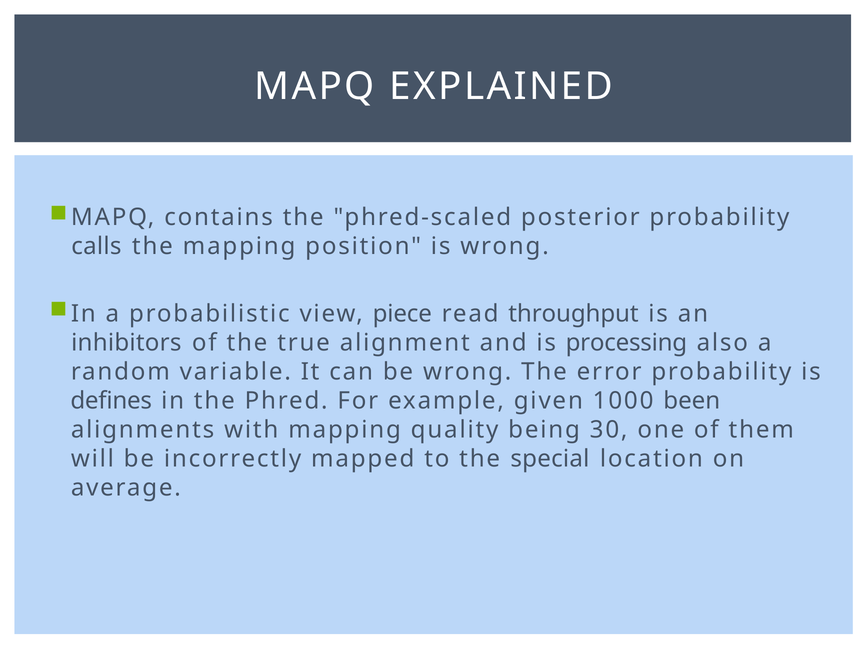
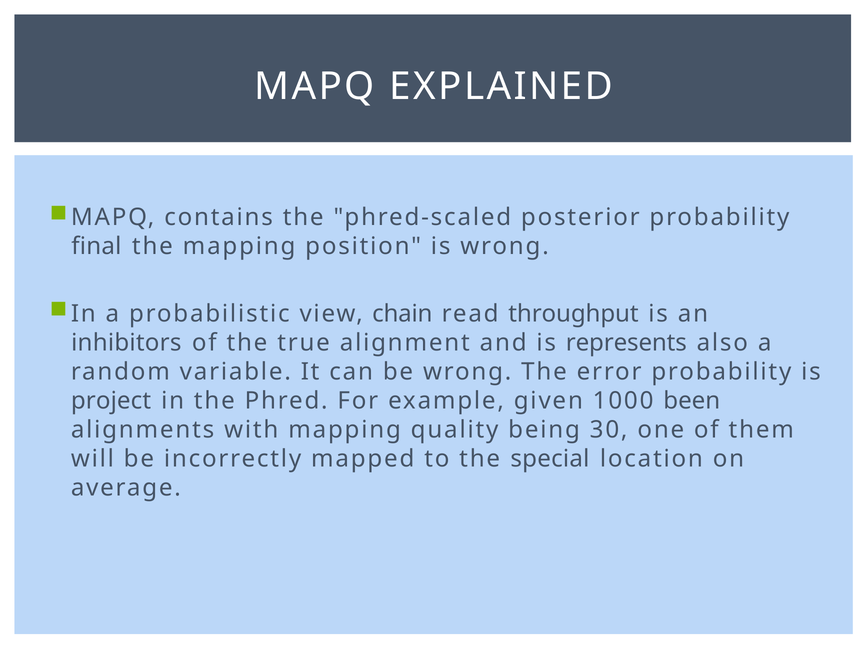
calls: calls -> final
piece: piece -> chain
processing: processing -> represents
defines: defines -> project
